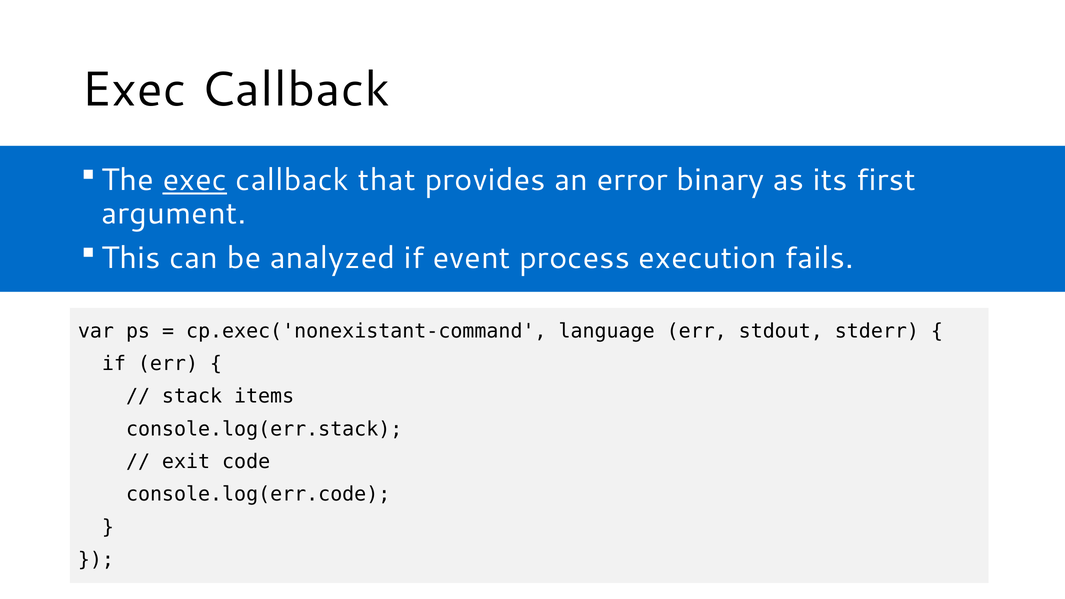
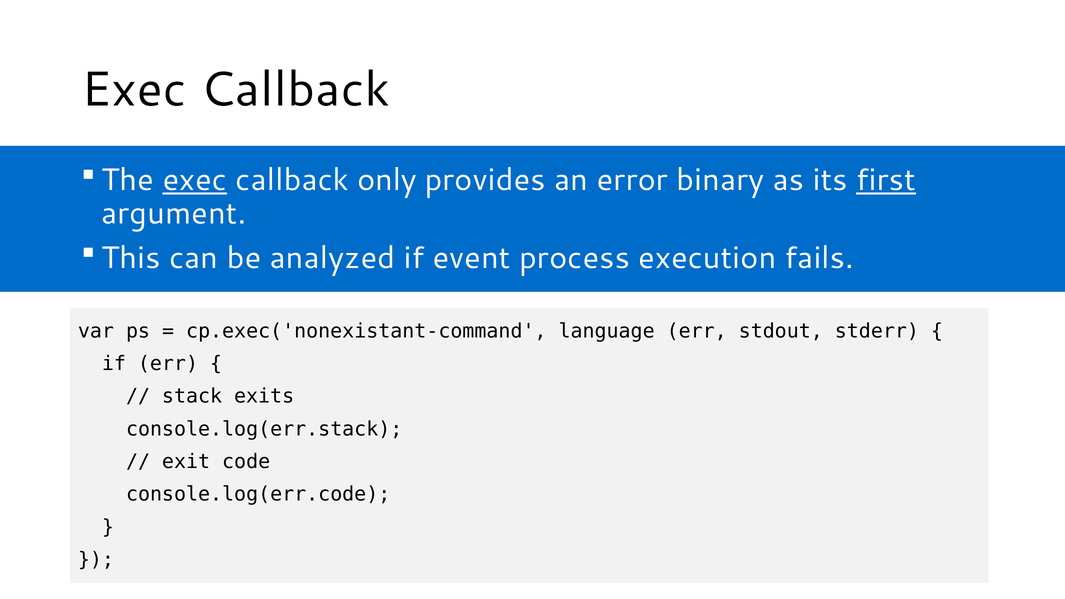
that: that -> only
first underline: none -> present
items: items -> exits
